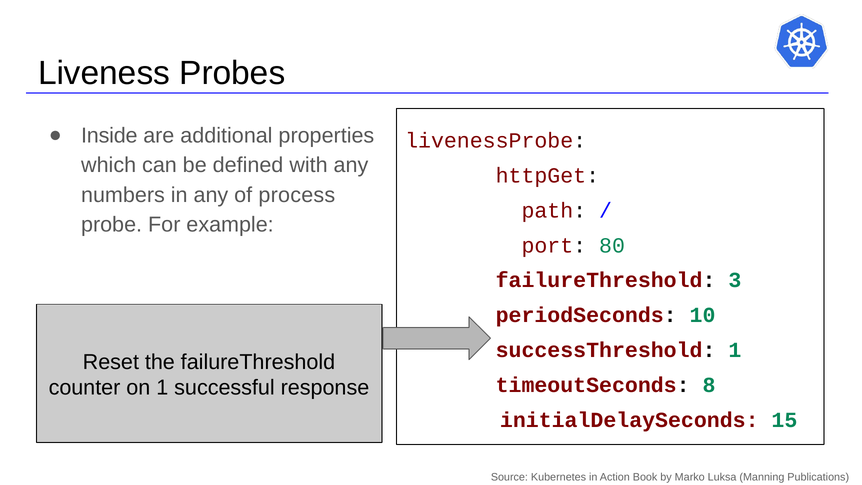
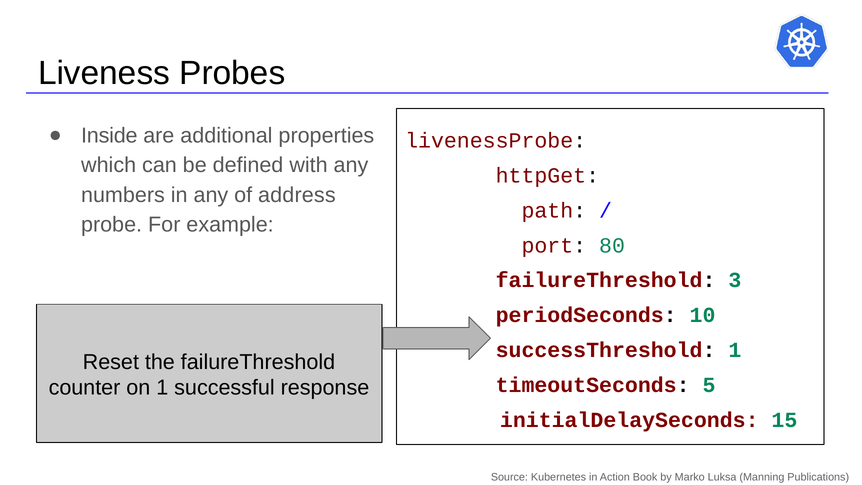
process: process -> address
8: 8 -> 5
